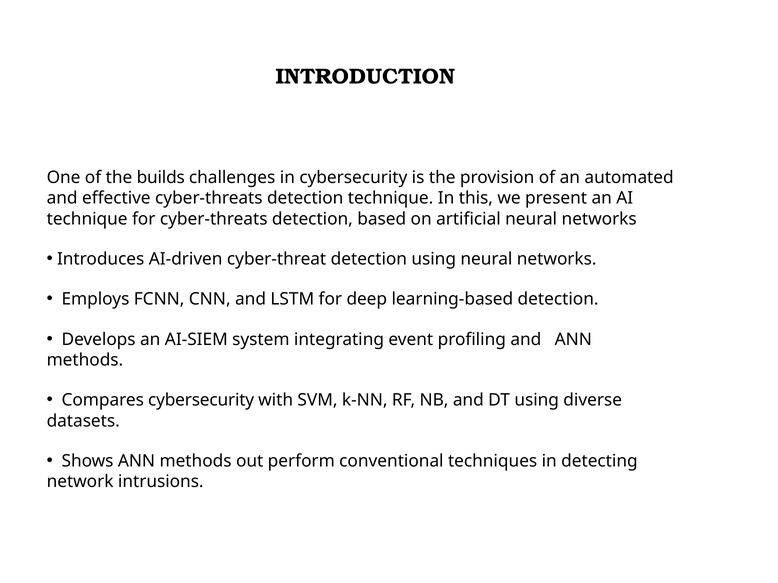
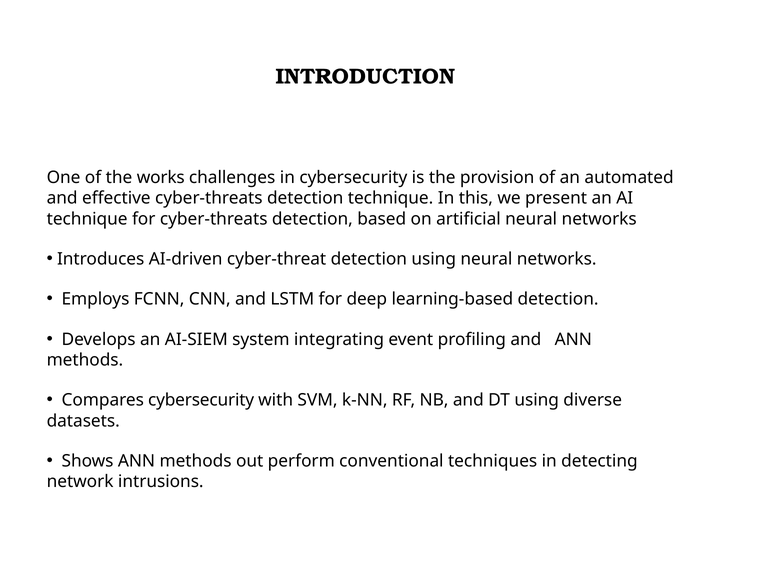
builds: builds -> works
